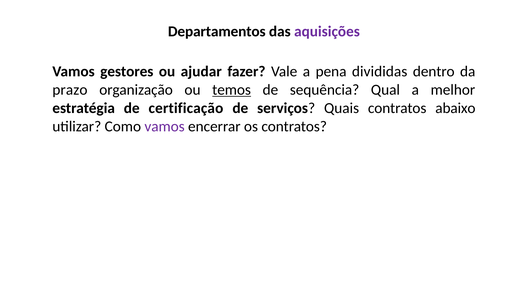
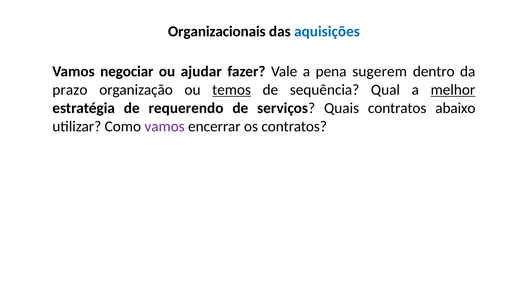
Departamentos: Departamentos -> Organizacionais
aquisições colour: purple -> blue
gestores: gestores -> negociar
divididas: divididas -> sugerem
melhor underline: none -> present
certificação: certificação -> requerendo
